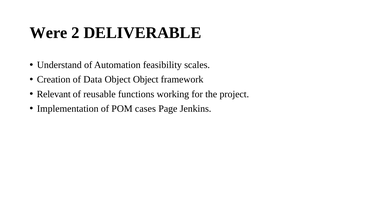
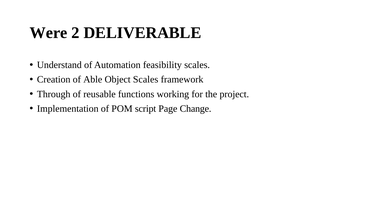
Data: Data -> Able
Object Object: Object -> Scales
Relevant: Relevant -> Through
cases: cases -> script
Jenkins: Jenkins -> Change
